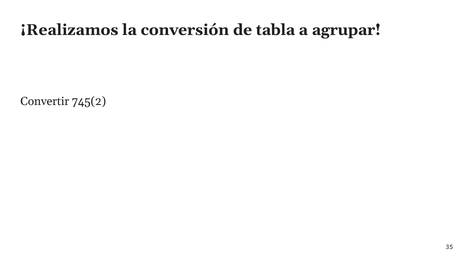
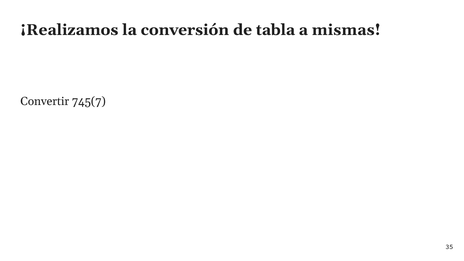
agrupar: agrupar -> mismas
745(2: 745(2 -> 745(7
